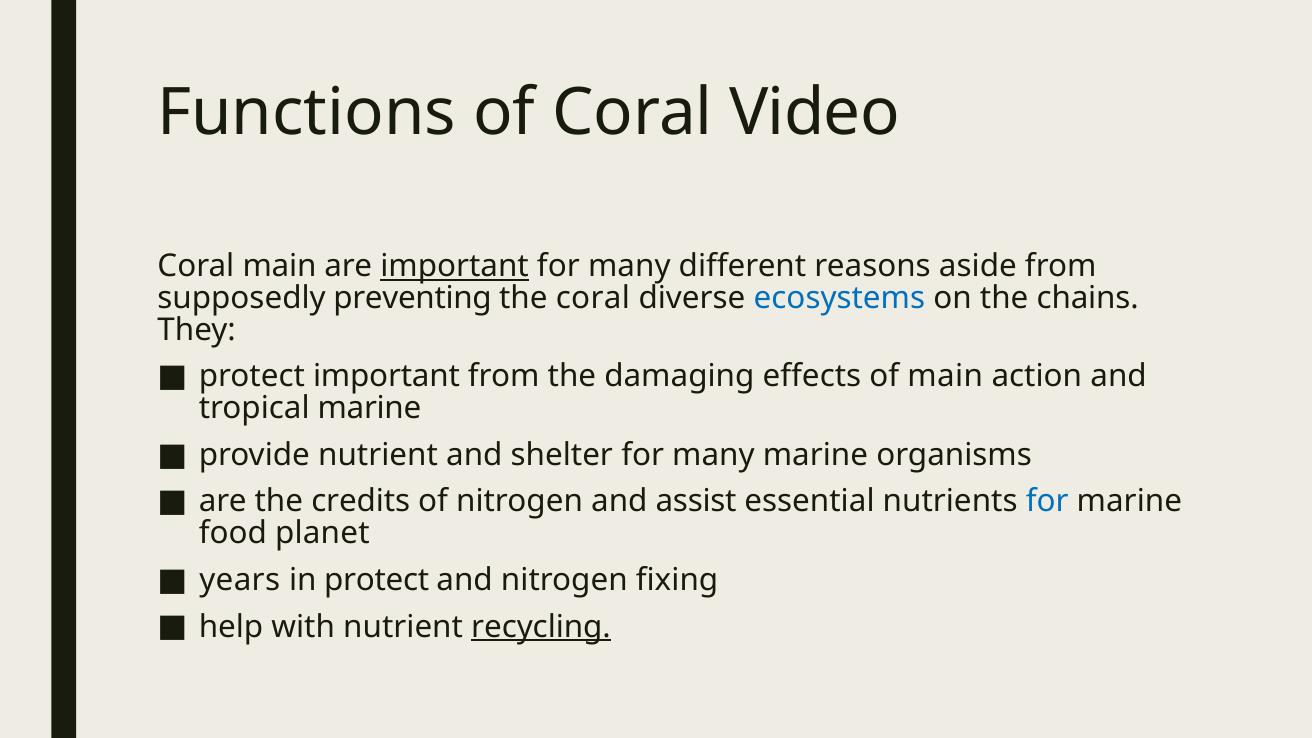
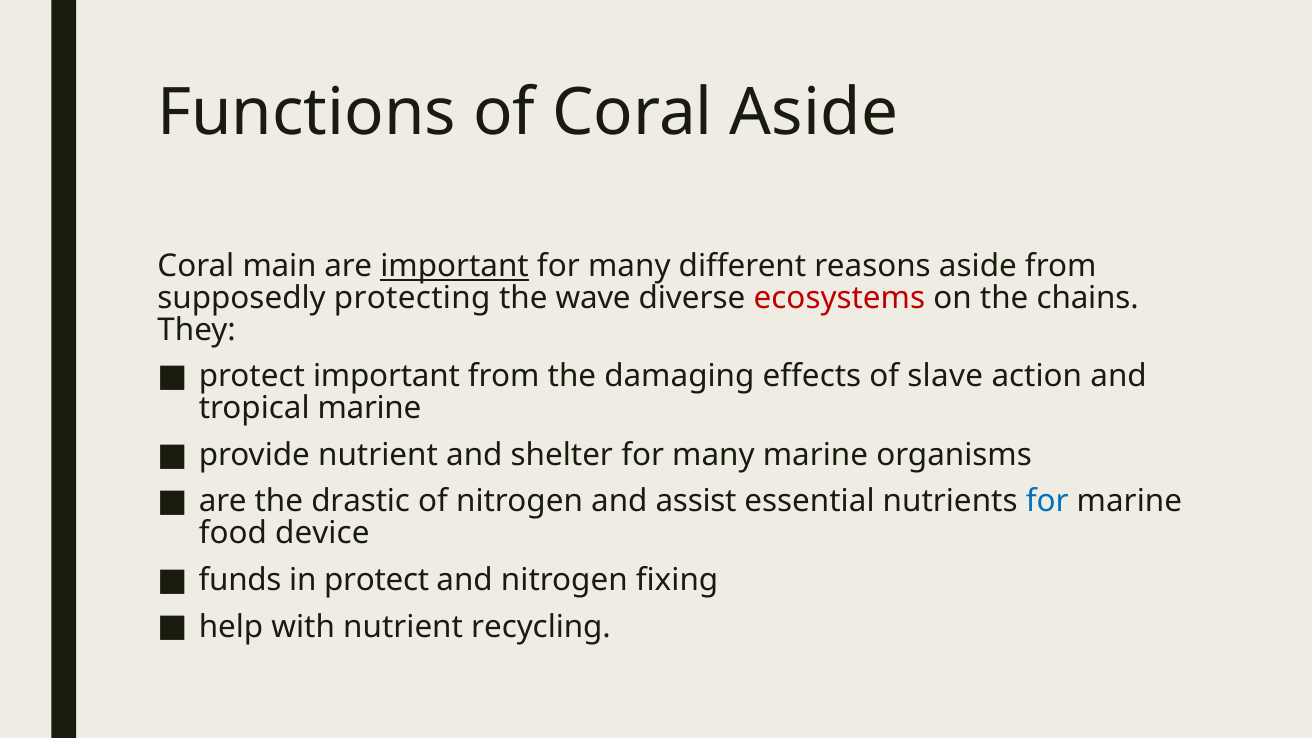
Coral Video: Video -> Aside
preventing: preventing -> protecting
the coral: coral -> wave
ecosystems colour: blue -> red
of main: main -> slave
credits: credits -> drastic
planet: planet -> device
years: years -> funds
recycling underline: present -> none
